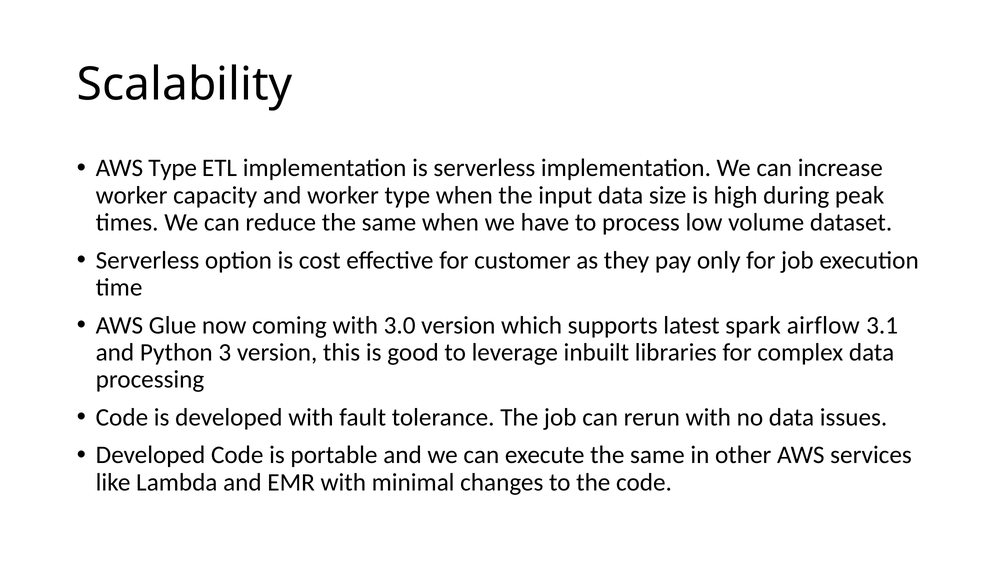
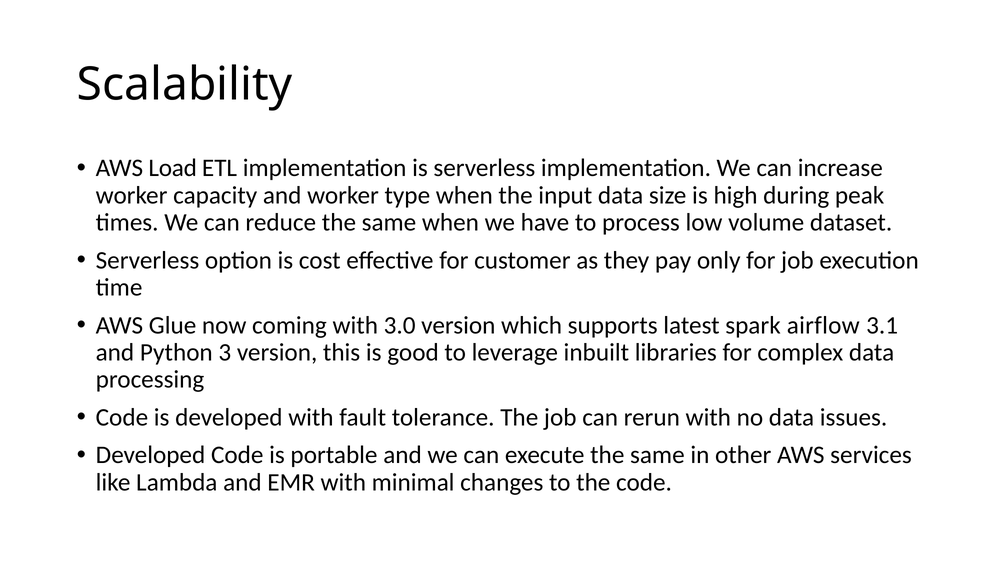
AWS Type: Type -> Load
